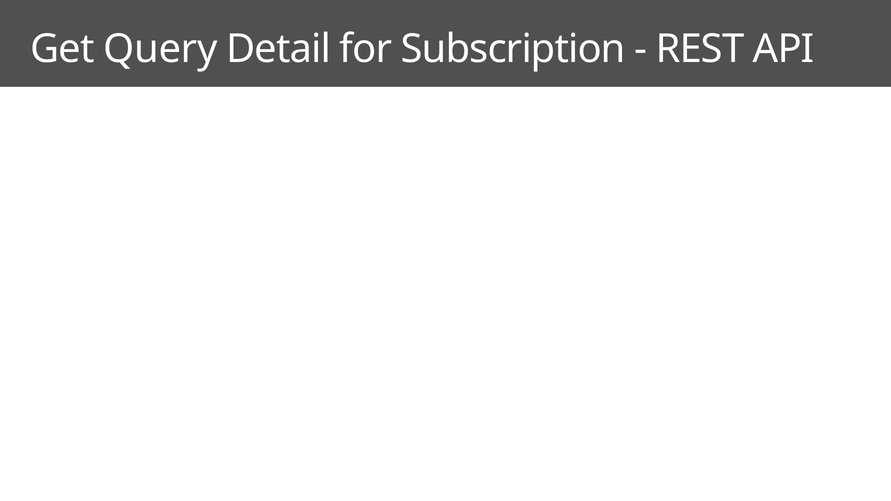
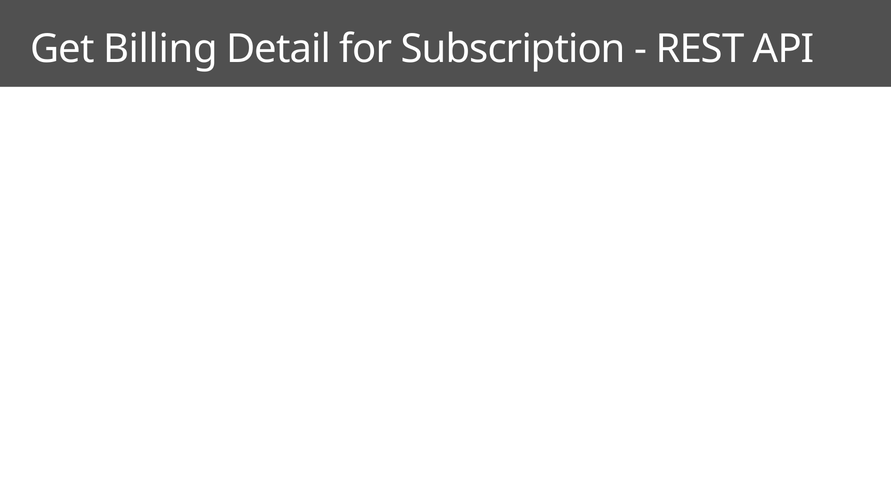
Query: Query -> Billing
